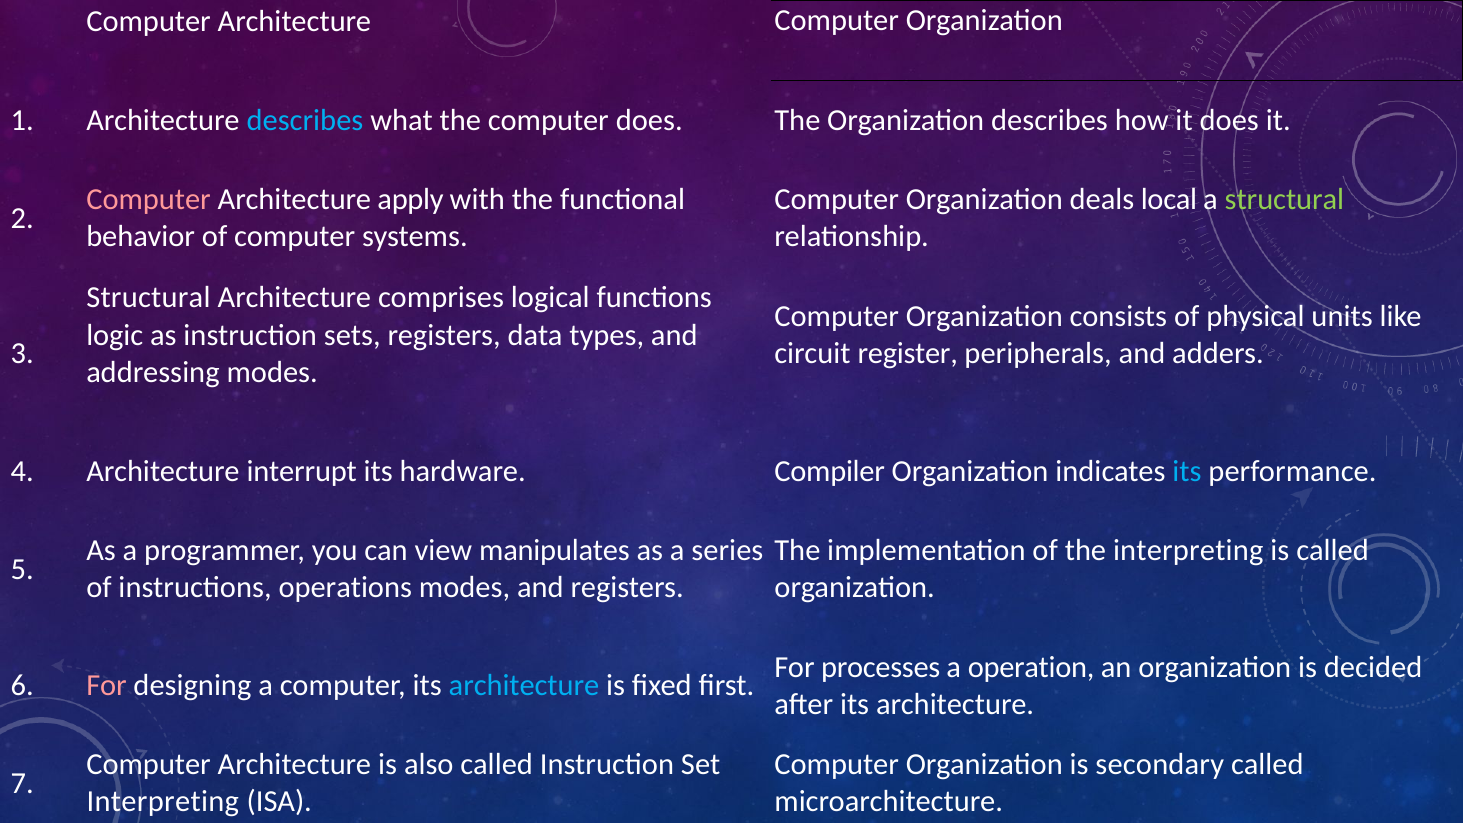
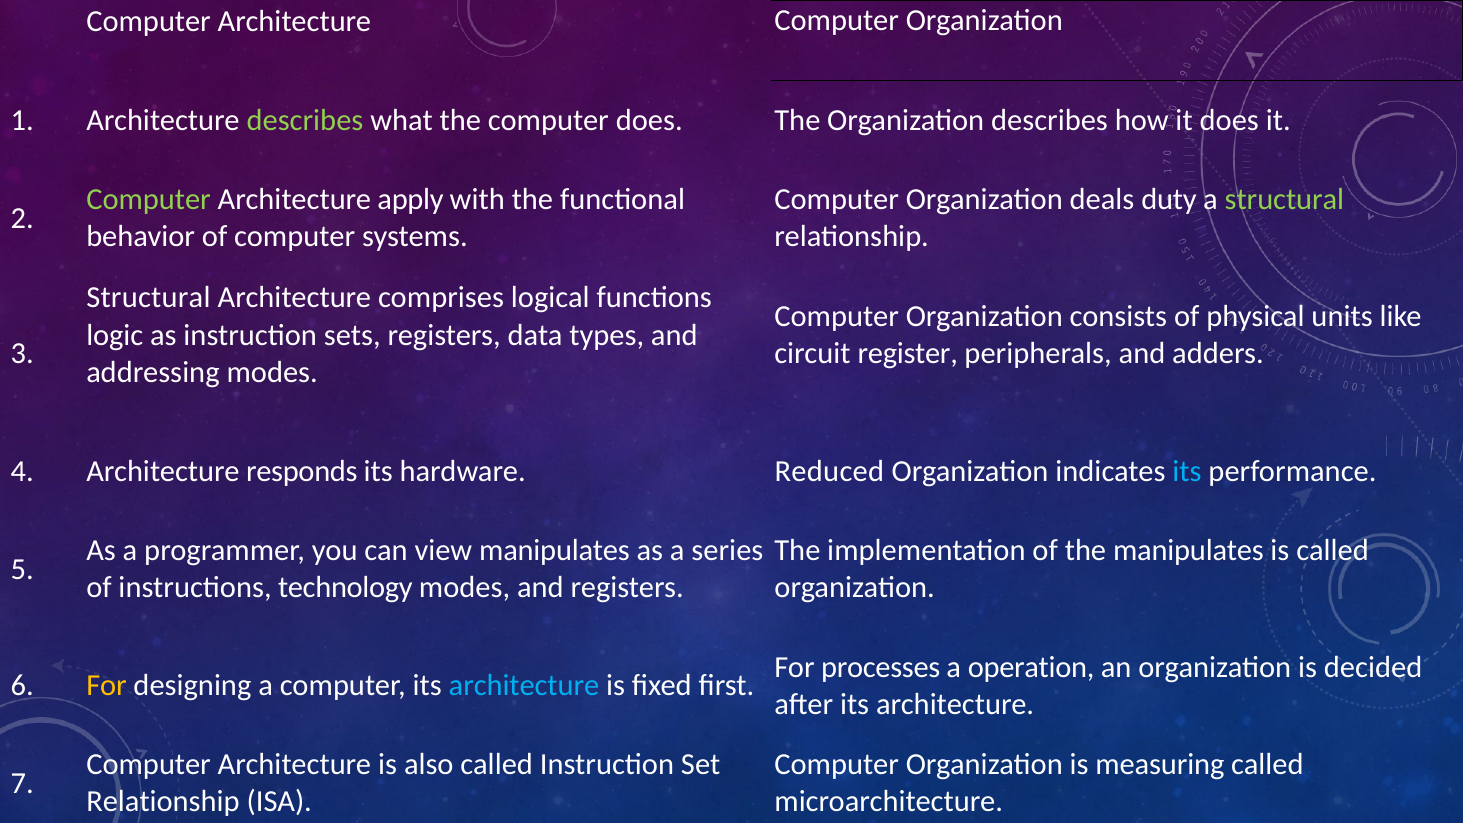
describes at (305, 121) colour: light blue -> light green
Computer at (149, 199) colour: pink -> light green
local: local -> duty
interrupt: interrupt -> responds
Compiler: Compiler -> Reduced
the interpreting: interpreting -> manipulates
operations: operations -> technology
For at (106, 686) colour: pink -> yellow
secondary: secondary -> measuring
Interpreting at (163, 802): Interpreting -> Relationship
